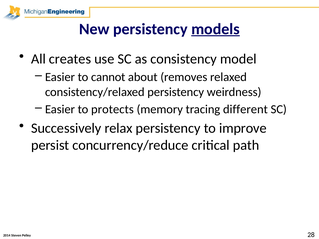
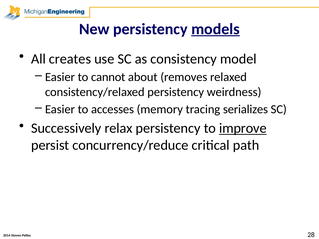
protects: protects -> accesses
different: different -> serializes
improve underline: none -> present
